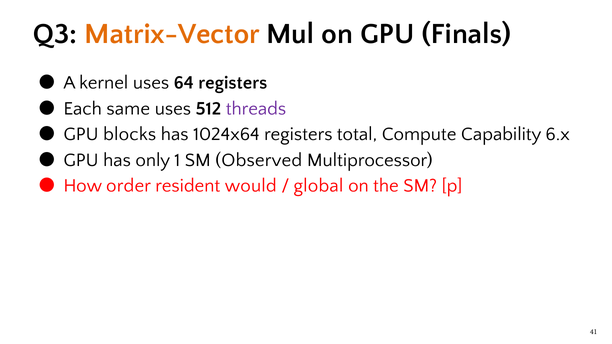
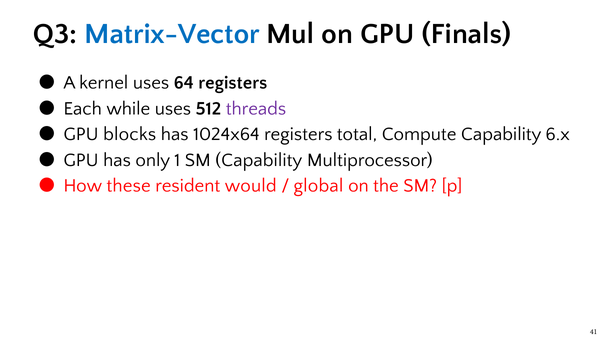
Matrix-Vector colour: orange -> blue
same: same -> while
SM Observed: Observed -> Capability
order: order -> these
